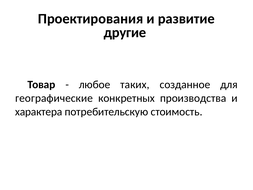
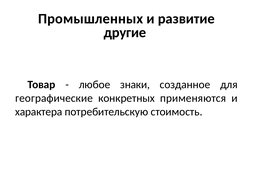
Проектирования: Проектирования -> Промышленных
таких: таких -> знаки
производства: производства -> применяются
